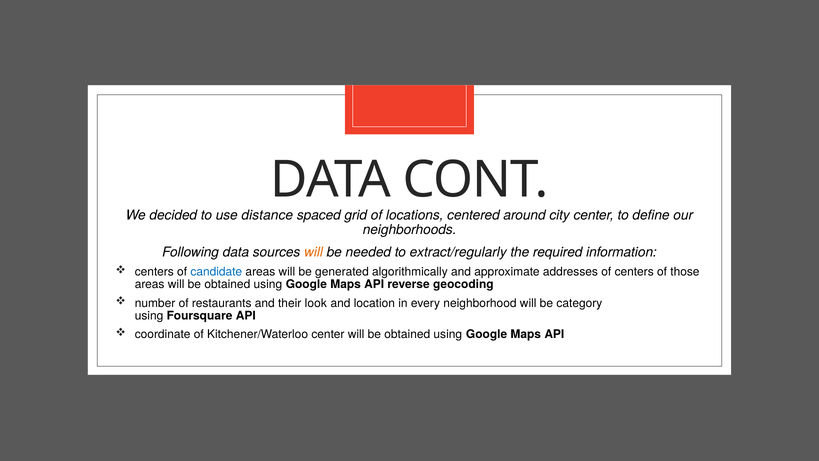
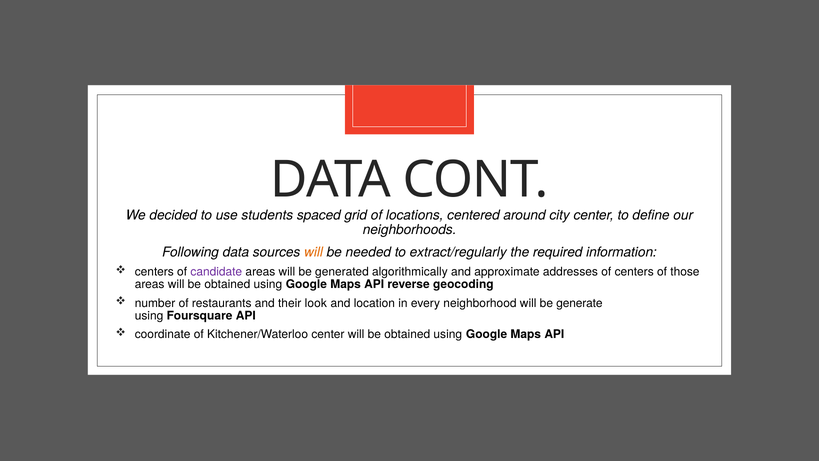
distance: distance -> students
candidate colour: blue -> purple
category: category -> generate
